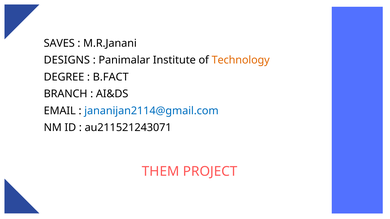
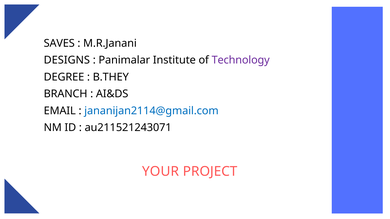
Technology colour: orange -> purple
B.FACT: B.FACT -> B.THEY
THEM: THEM -> YOUR
